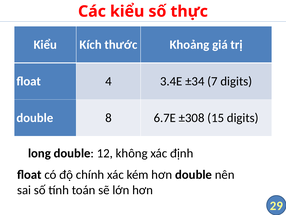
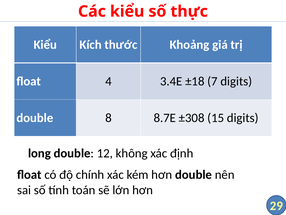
±34: ±34 -> ±18
6.7E: 6.7E -> 8.7E
